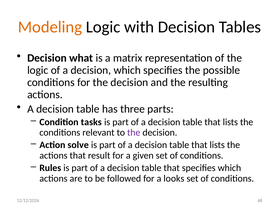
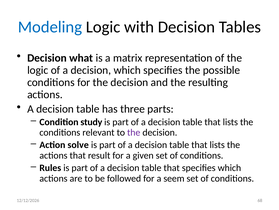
Modeling colour: orange -> blue
tasks: tasks -> study
looks: looks -> seem
